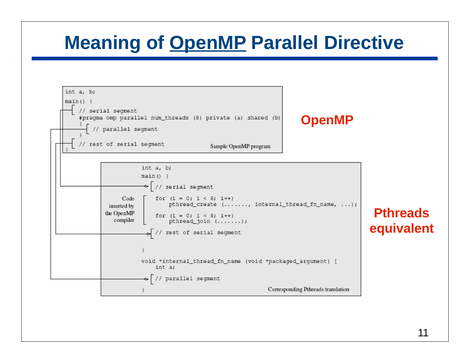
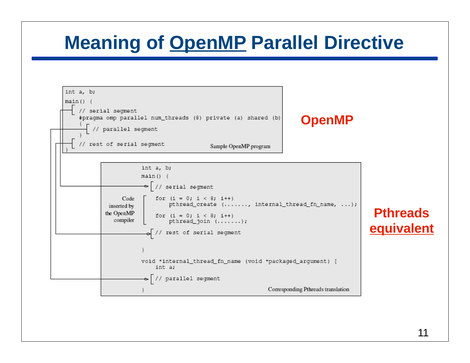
equivalent underline: none -> present
